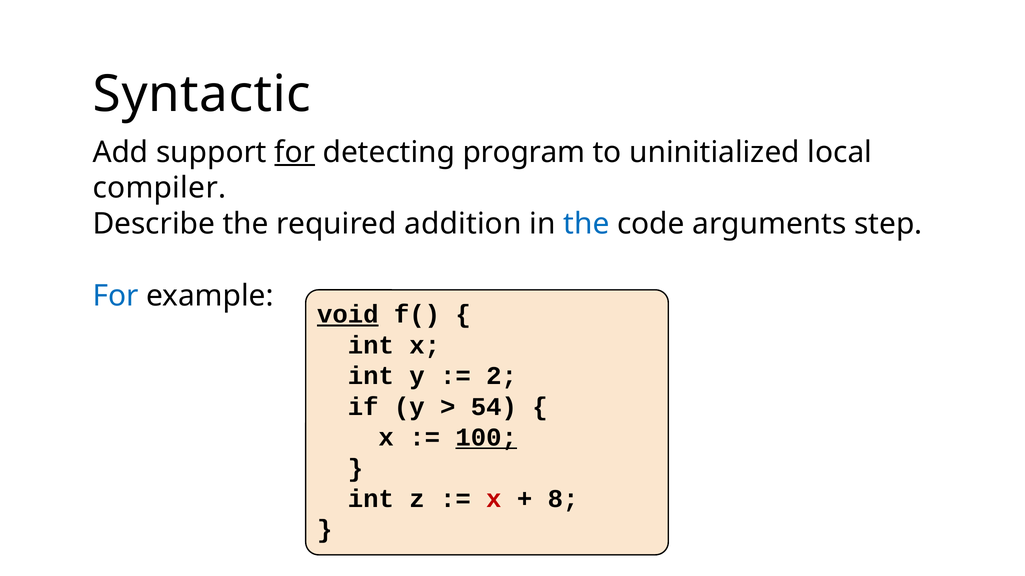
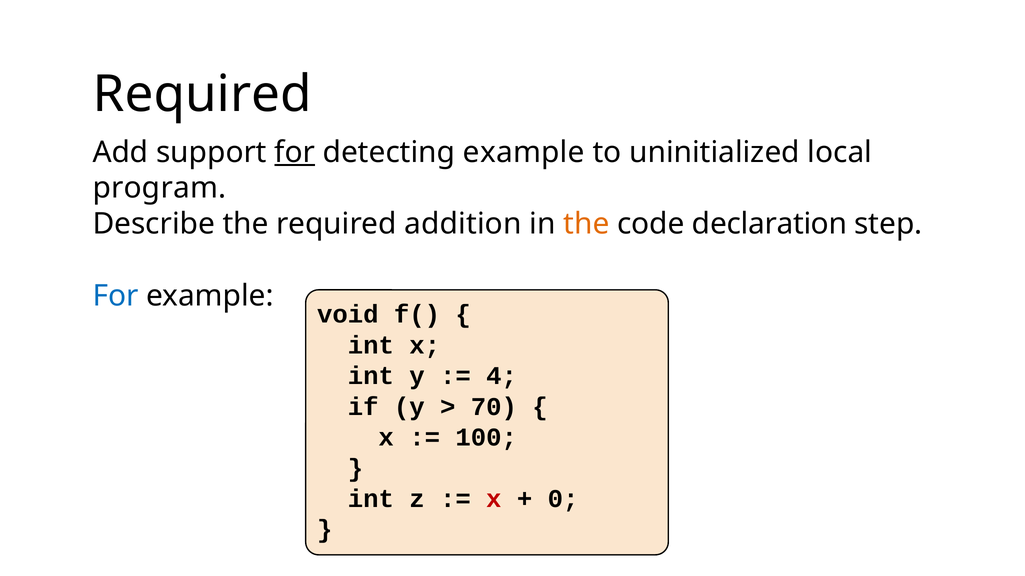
Syntactic at (202, 94): Syntactic -> Required
detecting program: program -> example
compiler: compiler -> program
the at (586, 224) colour: blue -> orange
arguments: arguments -> declaration
void underline: present -> none
2: 2 -> 4
54: 54 -> 70
100 underline: present -> none
8: 8 -> 0
